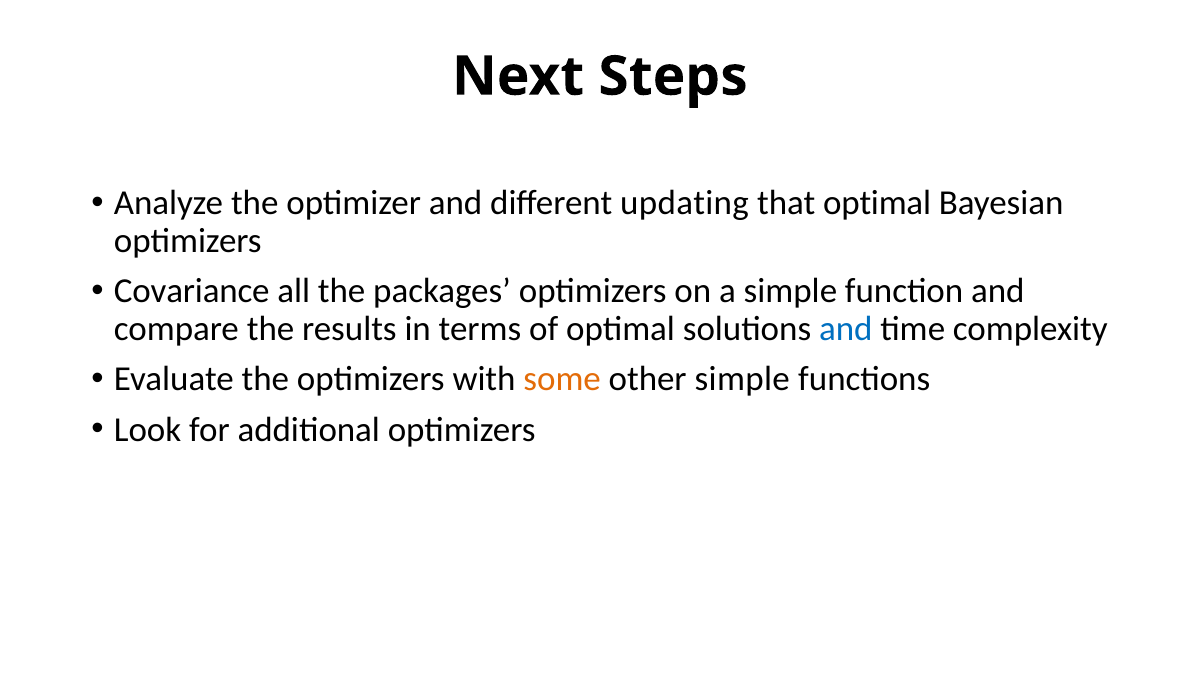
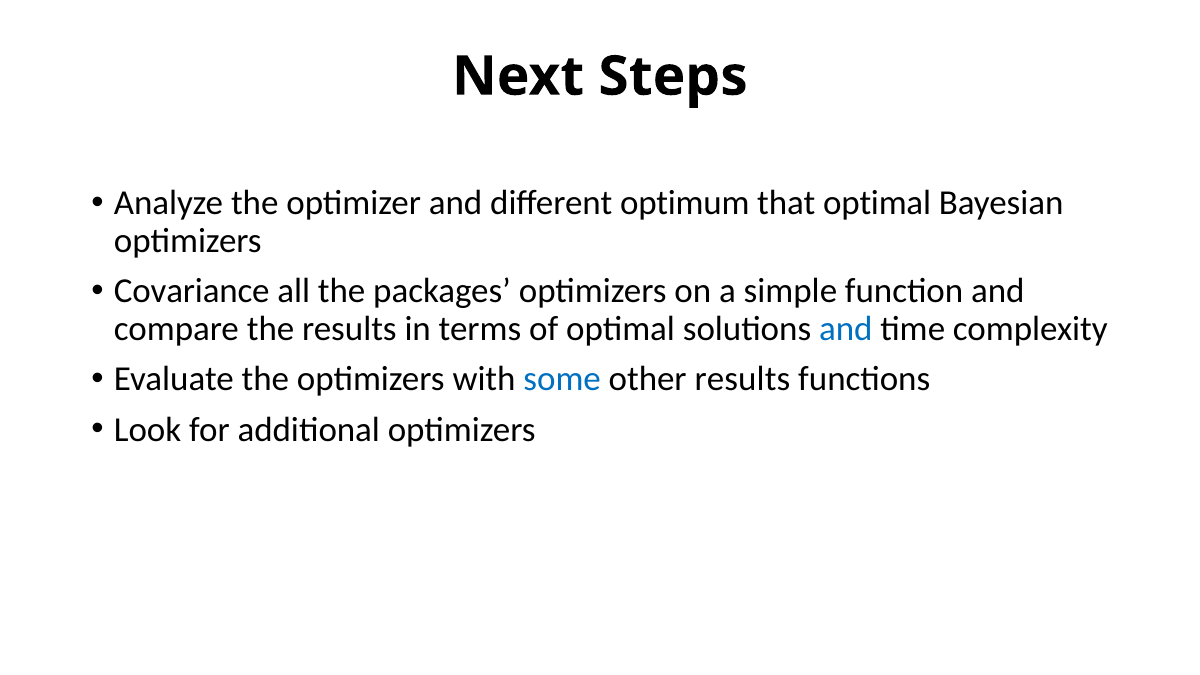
updating: updating -> optimum
some colour: orange -> blue
other simple: simple -> results
